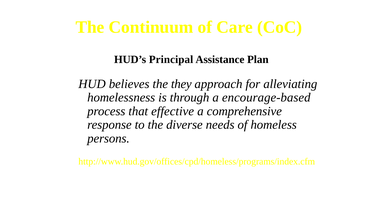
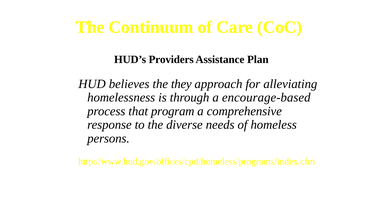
Principal: Principal -> Providers
effective: effective -> program
